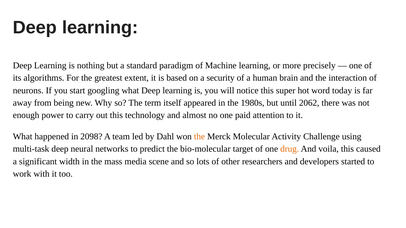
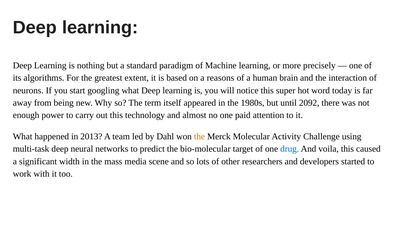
security: security -> reasons
2062: 2062 -> 2092
2098: 2098 -> 2013
drug colour: orange -> blue
